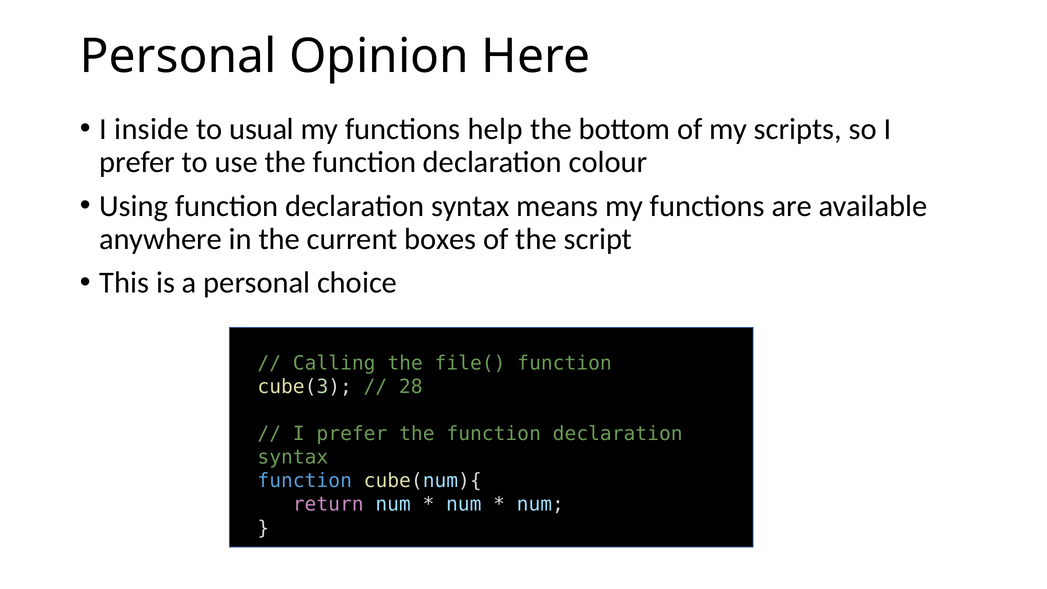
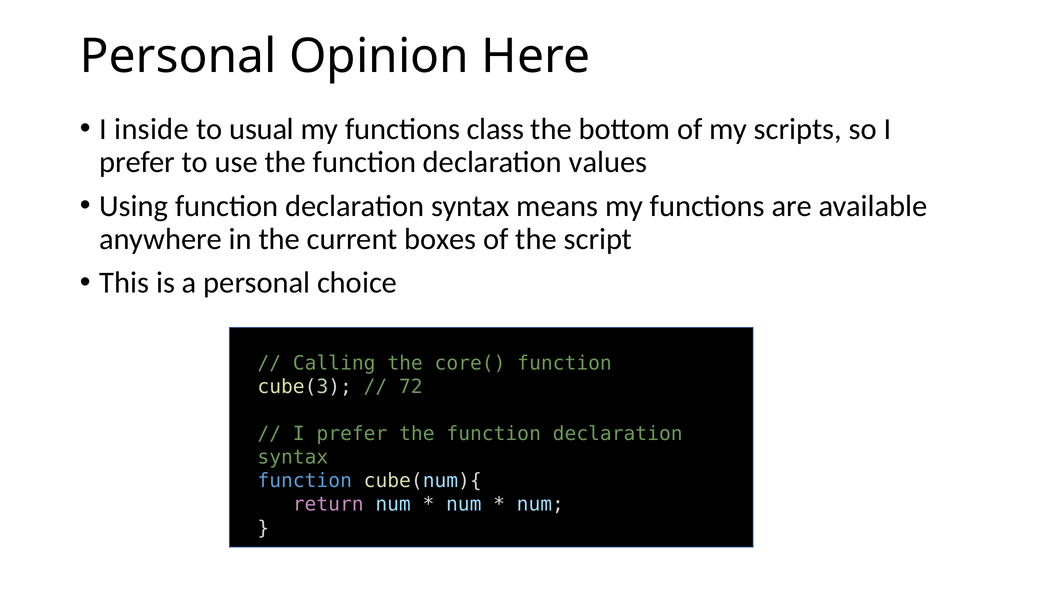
help: help -> class
colour: colour -> values
file(: file( -> core(
28: 28 -> 72
